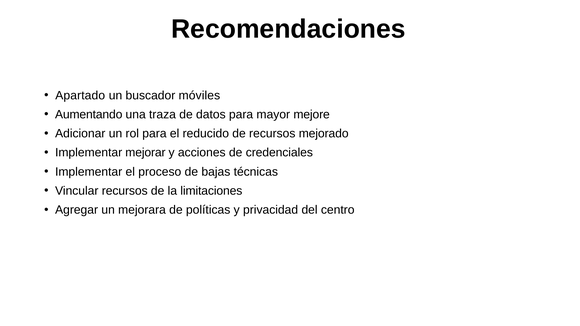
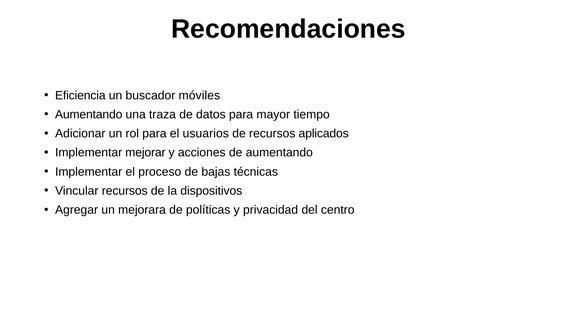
Apartado: Apartado -> Eficiencia
mejore: mejore -> tiempo
reducido: reducido -> usuarios
mejorado: mejorado -> aplicados
de credenciales: credenciales -> aumentando
limitaciones: limitaciones -> dispositivos
